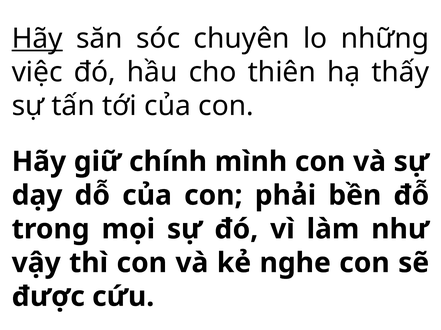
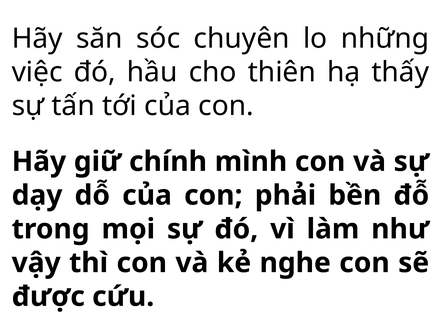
Hãy at (37, 38) underline: present -> none
